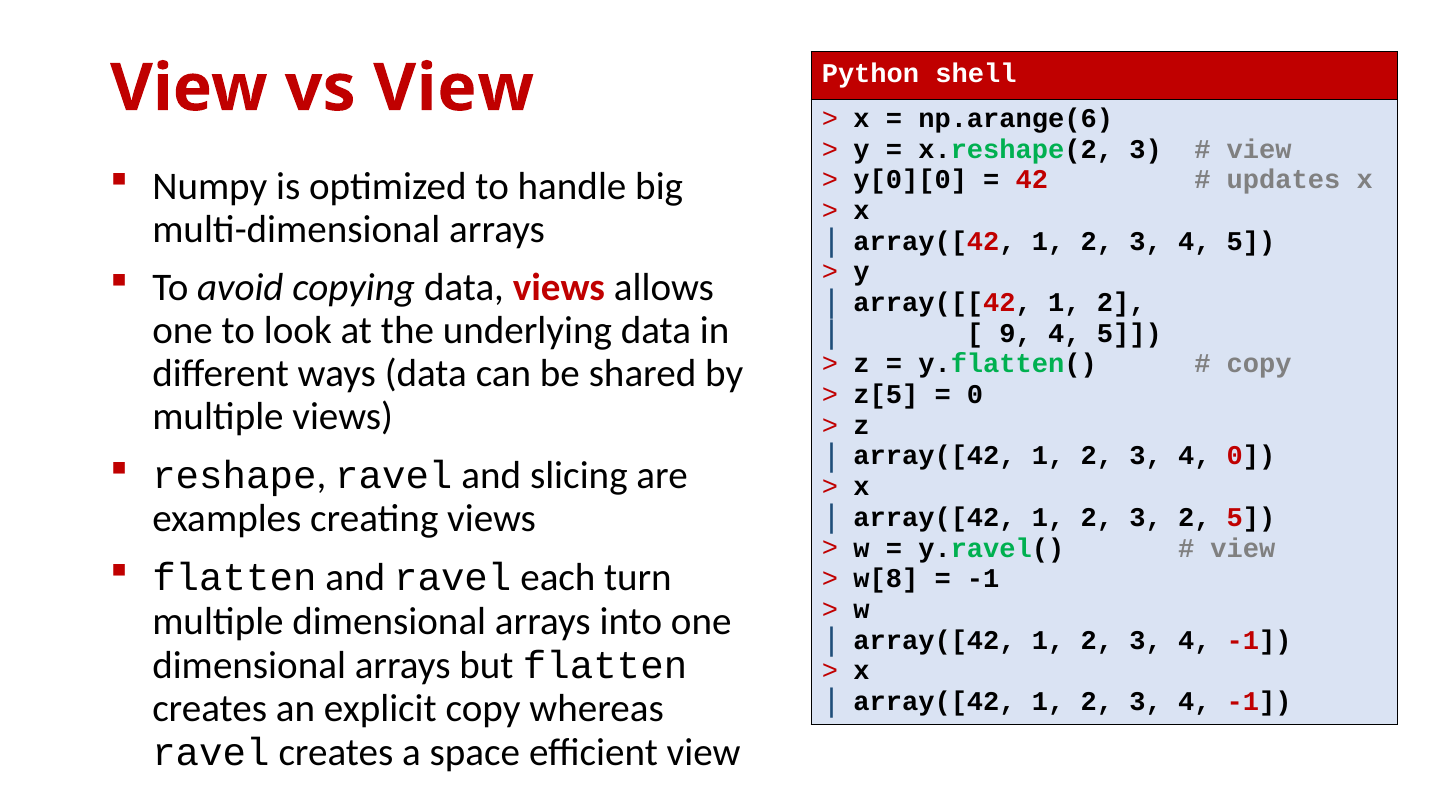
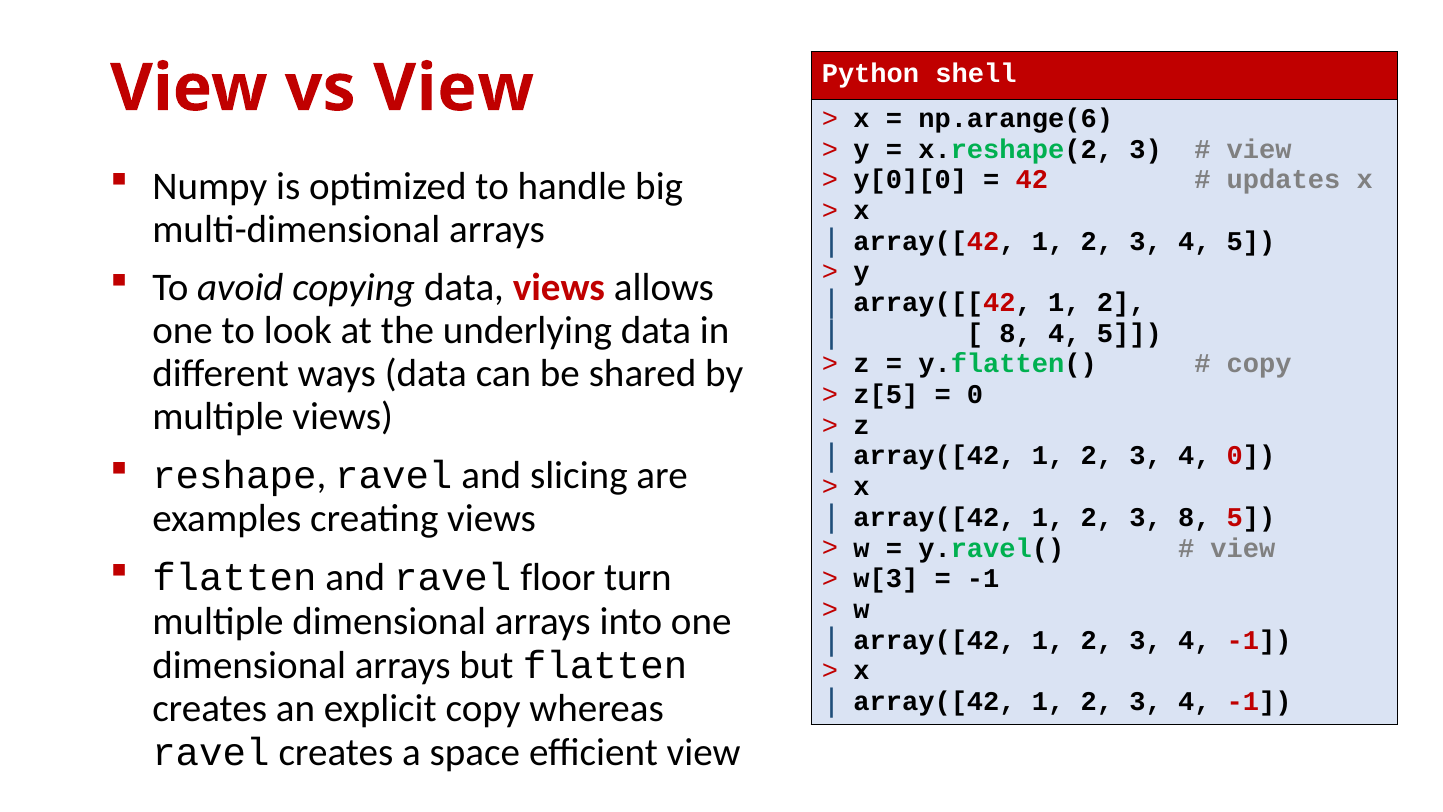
9 at (1016, 333): 9 -> 8
3 2: 2 -> 8
each: each -> floor
w[8: w[8 -> w[3
